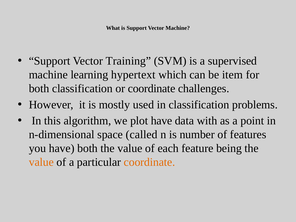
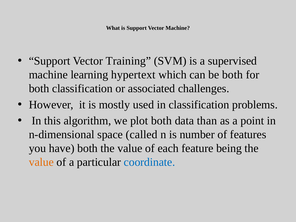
be item: item -> both
or coordinate: coordinate -> associated
plot have: have -> both
with: with -> than
coordinate at (149, 162) colour: orange -> blue
